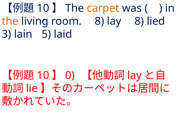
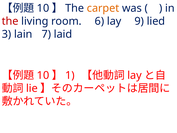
the at (10, 21) colour: orange -> red
room 8: 8 -> 6
lay 8: 8 -> 9
5: 5 -> 7
0: 0 -> 1
